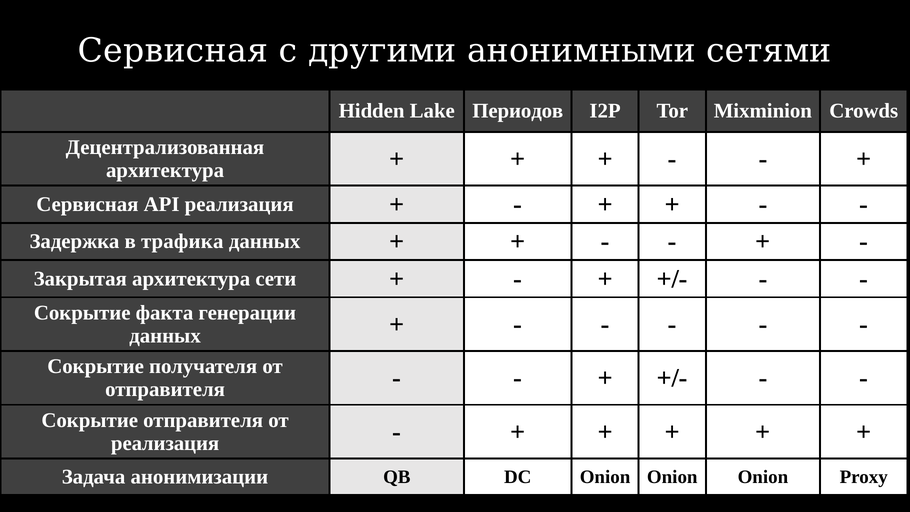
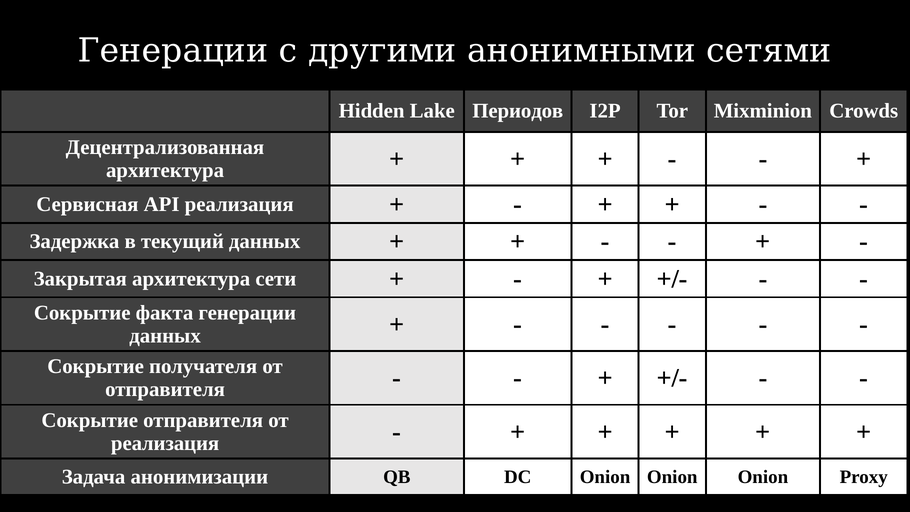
Сервисная at (173, 51): Сервисная -> Генерации
трафика: трафика -> текущий
